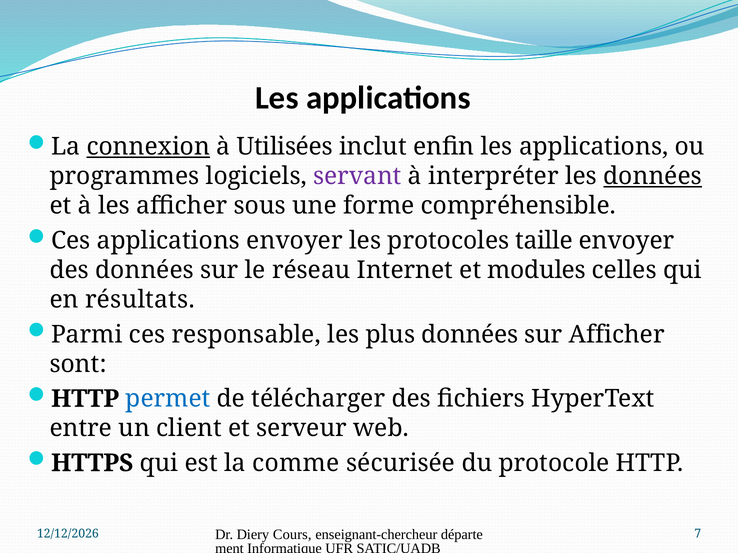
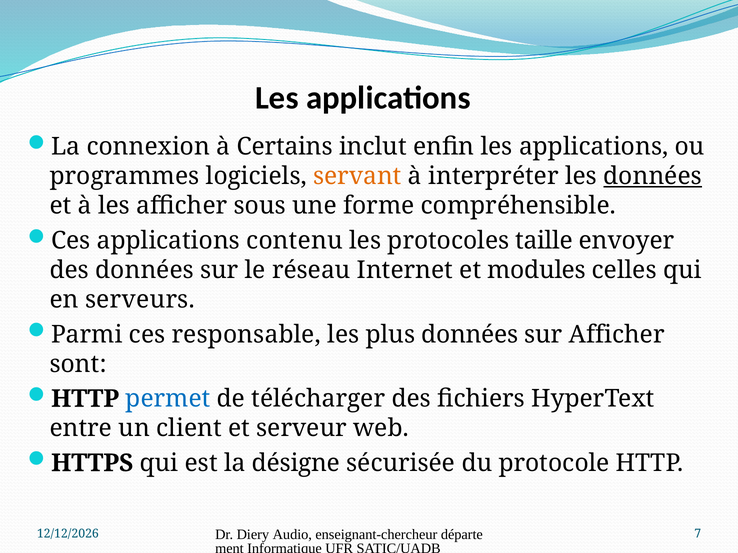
connexion underline: present -> none
Utilisées: Utilisées -> Certains
servant colour: purple -> orange
applications envoyer: envoyer -> contenu
résultats: résultats -> serveurs
comme: comme -> désigne
Cours: Cours -> Audio
